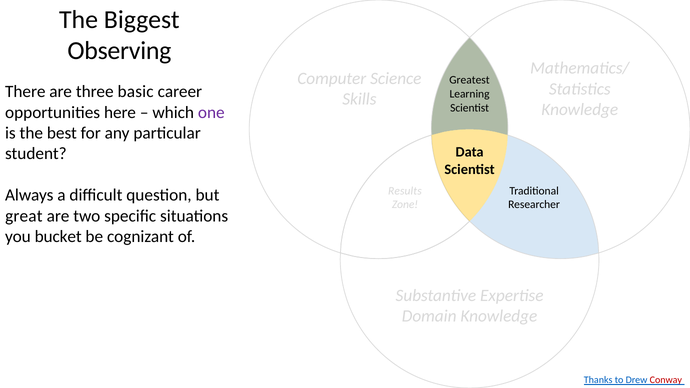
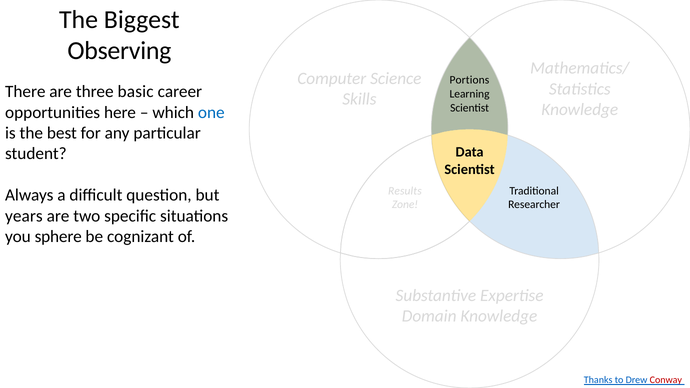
Greatest: Greatest -> Portions
one colour: purple -> blue
great: great -> years
bucket: bucket -> sphere
